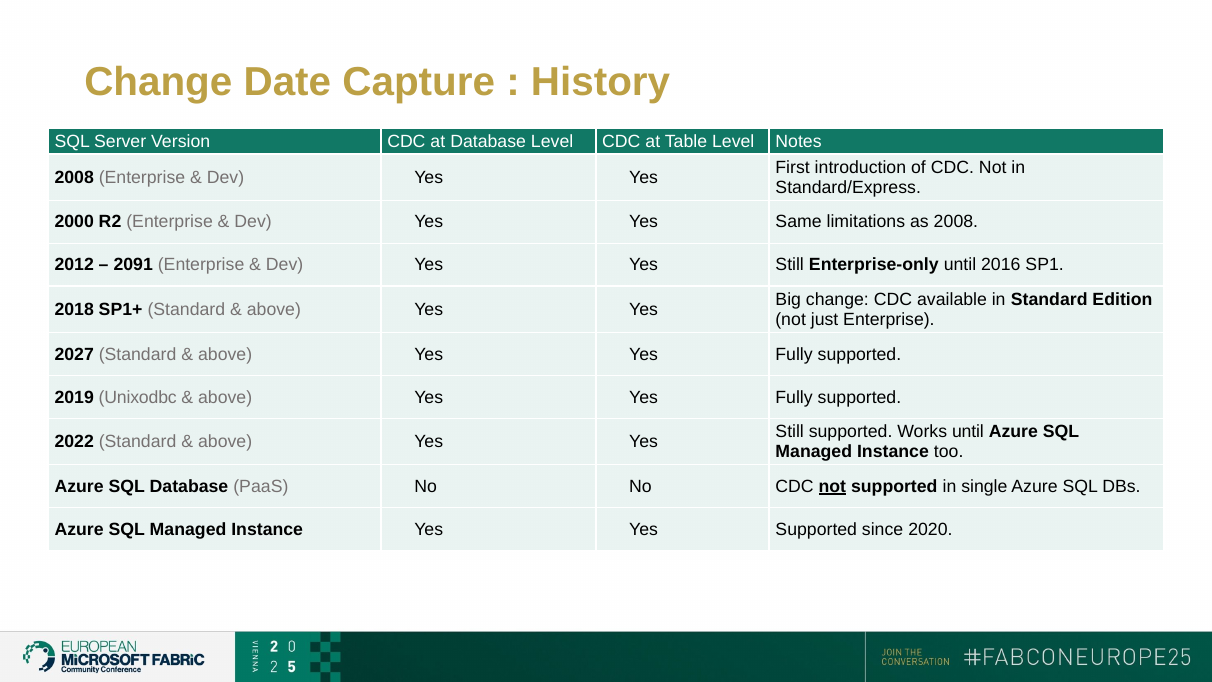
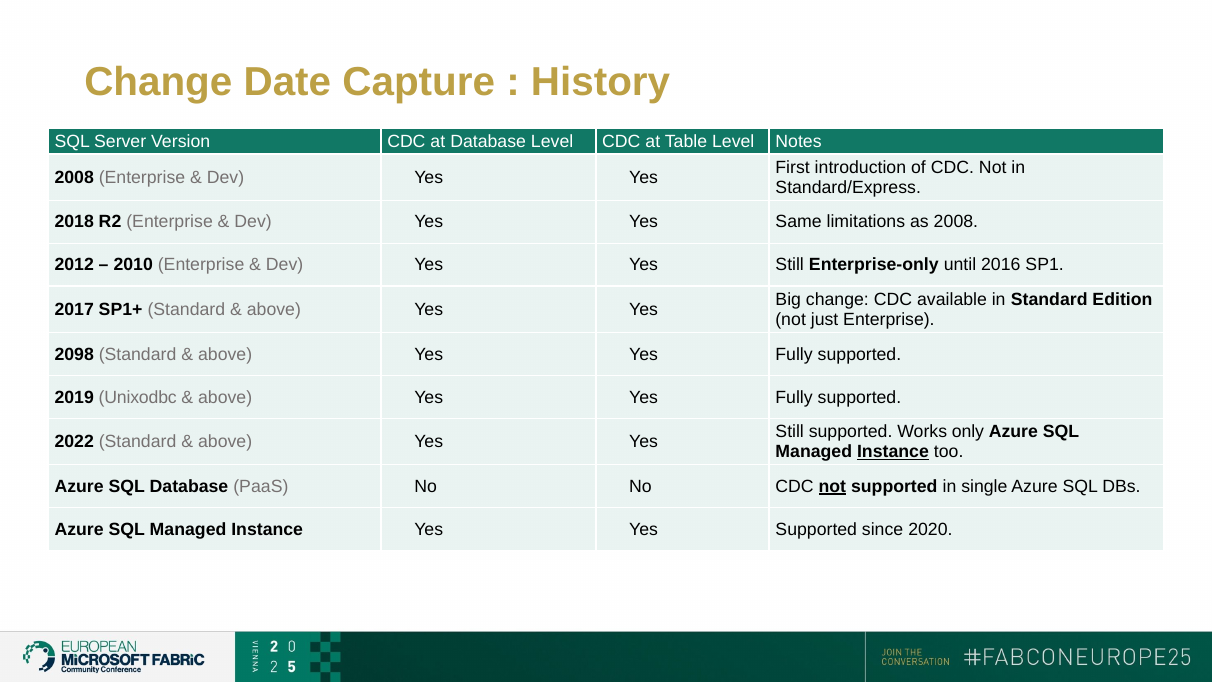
2000: 2000 -> 2018
2091: 2091 -> 2010
2018: 2018 -> 2017
2027: 2027 -> 2098
Works until: until -> only
Instance at (893, 452) underline: none -> present
